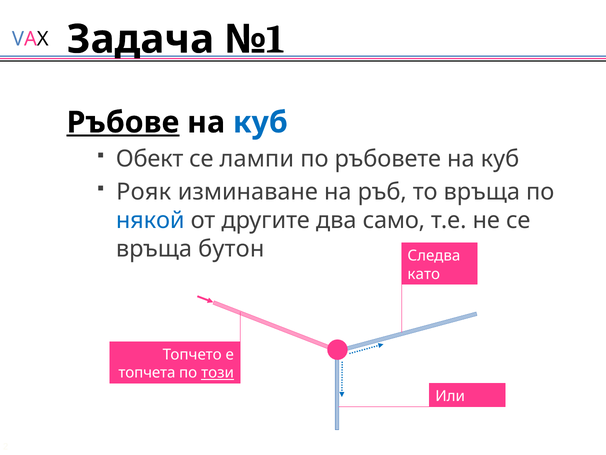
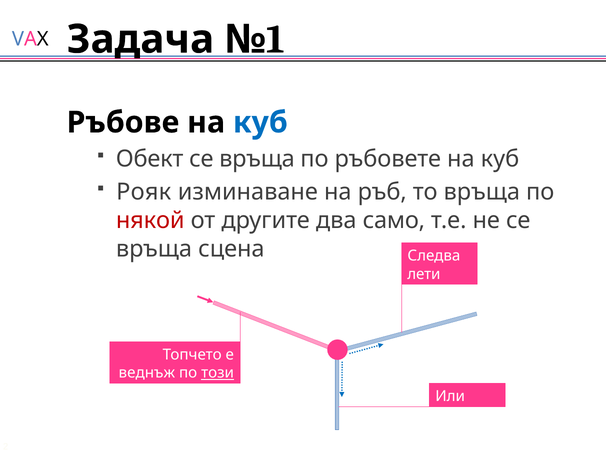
Ръбове underline: present -> none
лампи at (257, 159): лампи -> връща
някой colour: blue -> red
бутон: бутон -> сцена
като: като -> лети
топчета: топчета -> веднъж
